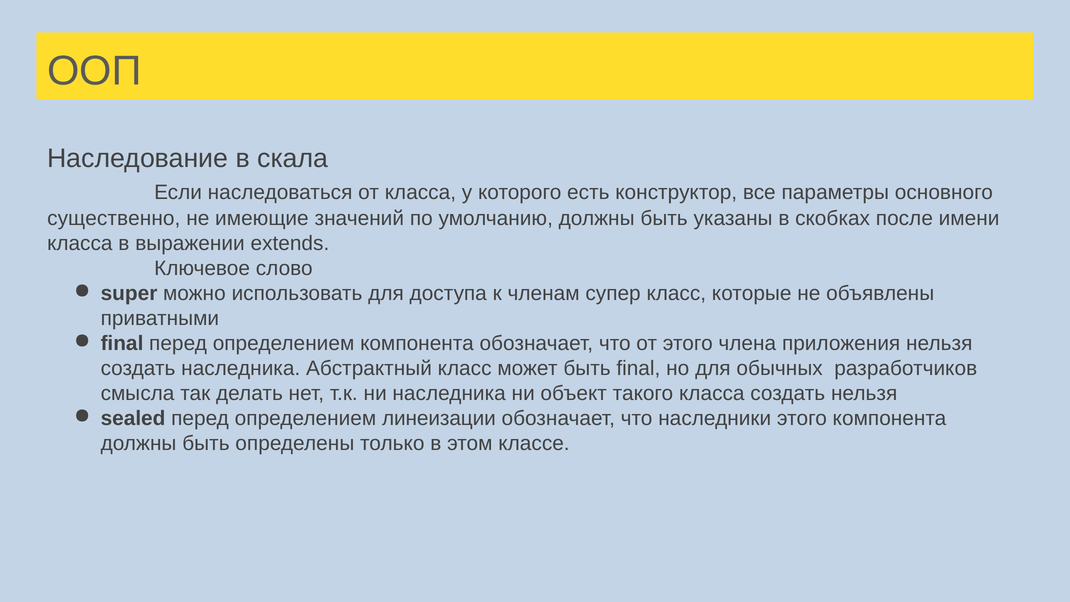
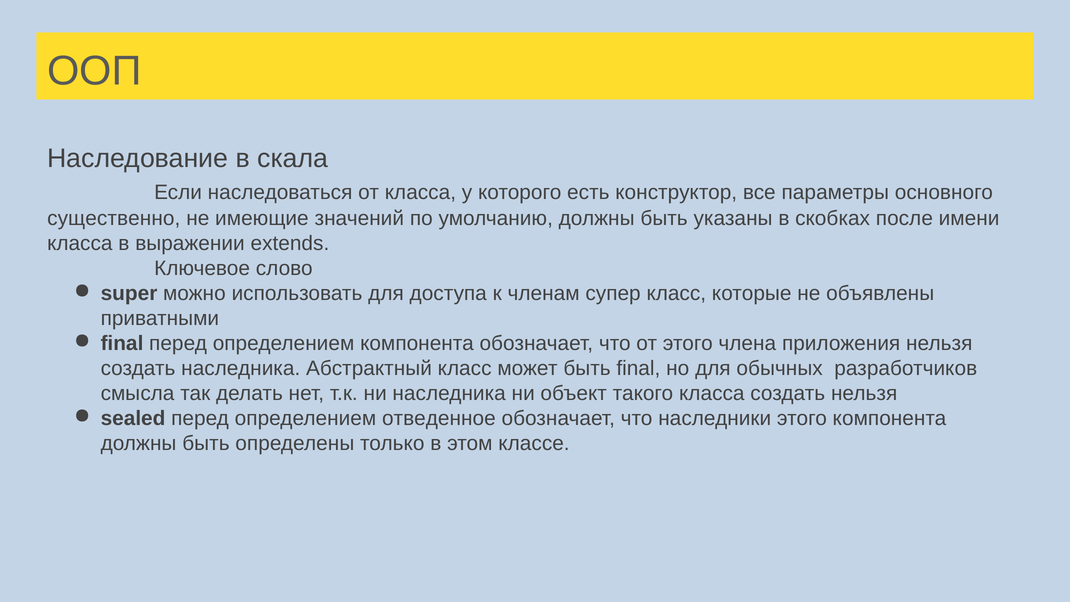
линеизации: линеизации -> отведенное
